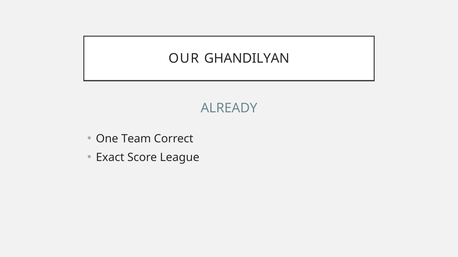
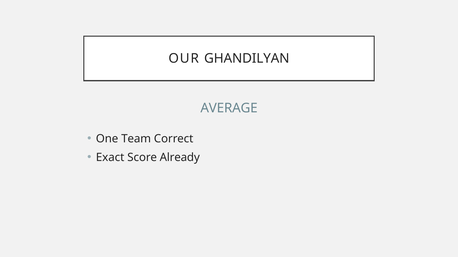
ALREADY: ALREADY -> AVERAGE
League: League -> Already
